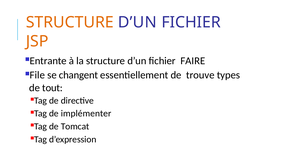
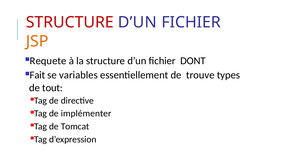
STRUCTURE at (70, 22) colour: orange -> red
Entrante: Entrante -> Requete
FAIRE: FAIRE -> DONT
File: File -> Fait
changent: changent -> variables
